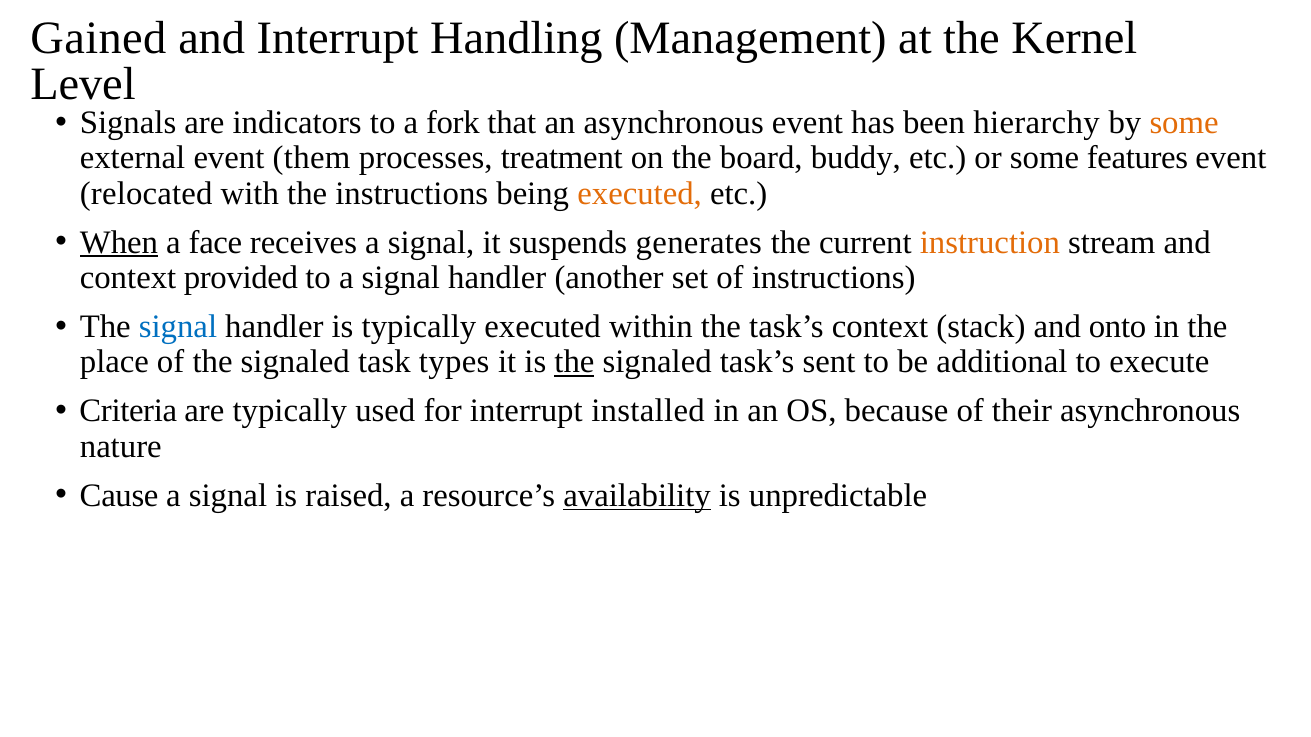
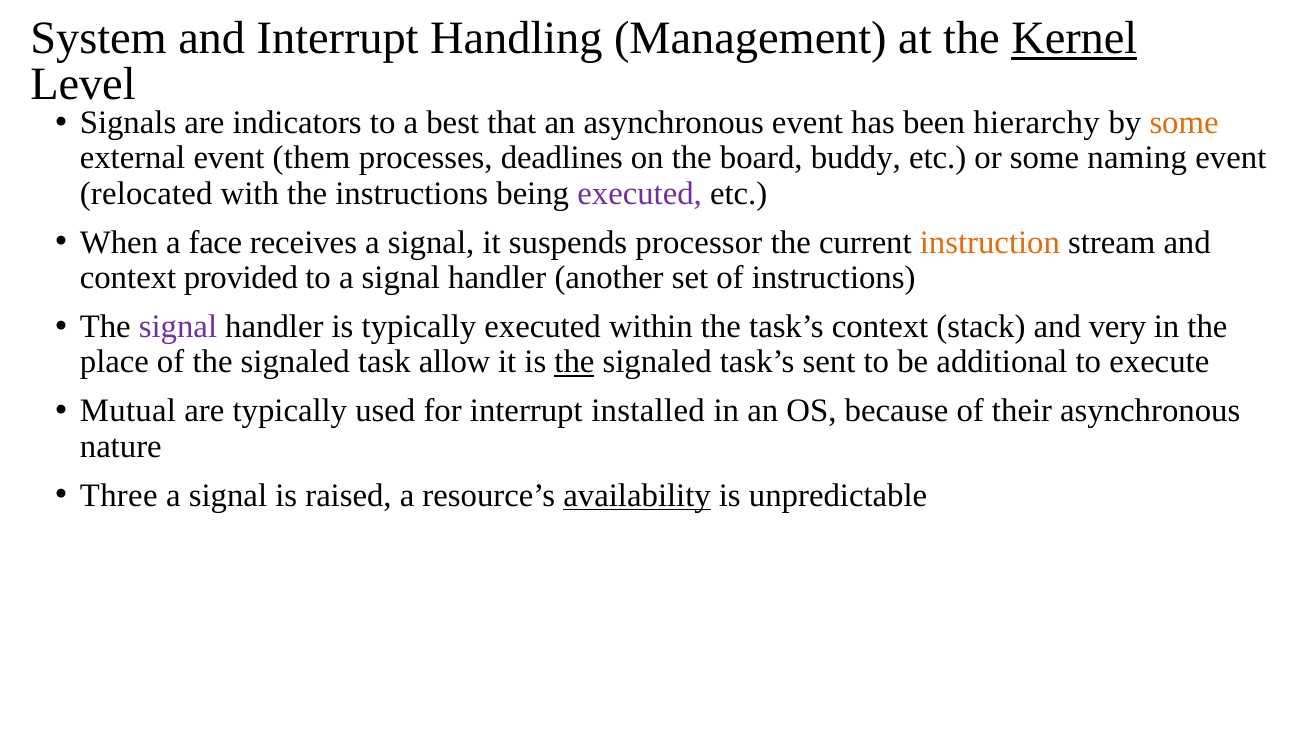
Gained: Gained -> System
Kernel underline: none -> present
fork: fork -> best
treatment: treatment -> deadlines
features: features -> naming
executed at (640, 193) colour: orange -> purple
When underline: present -> none
generates: generates -> processor
signal at (178, 327) colour: blue -> purple
onto: onto -> very
types: types -> allow
Criteria: Criteria -> Mutual
Cause: Cause -> Three
